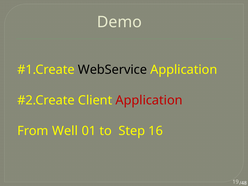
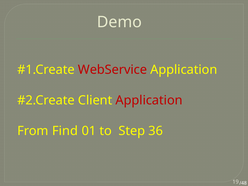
WebService colour: black -> red
Well: Well -> Find
16: 16 -> 36
